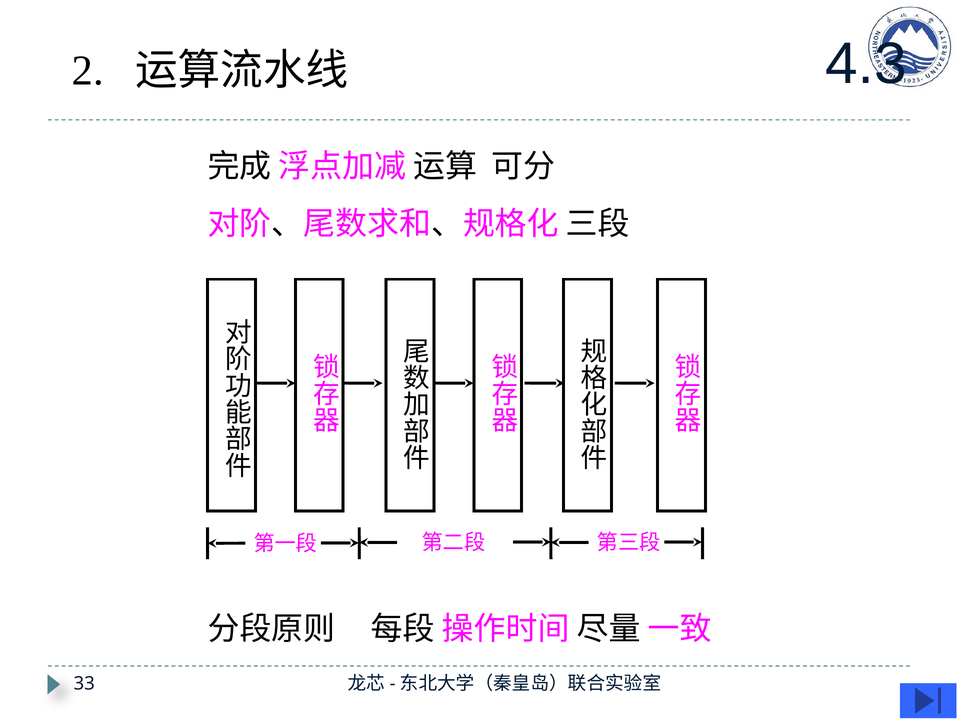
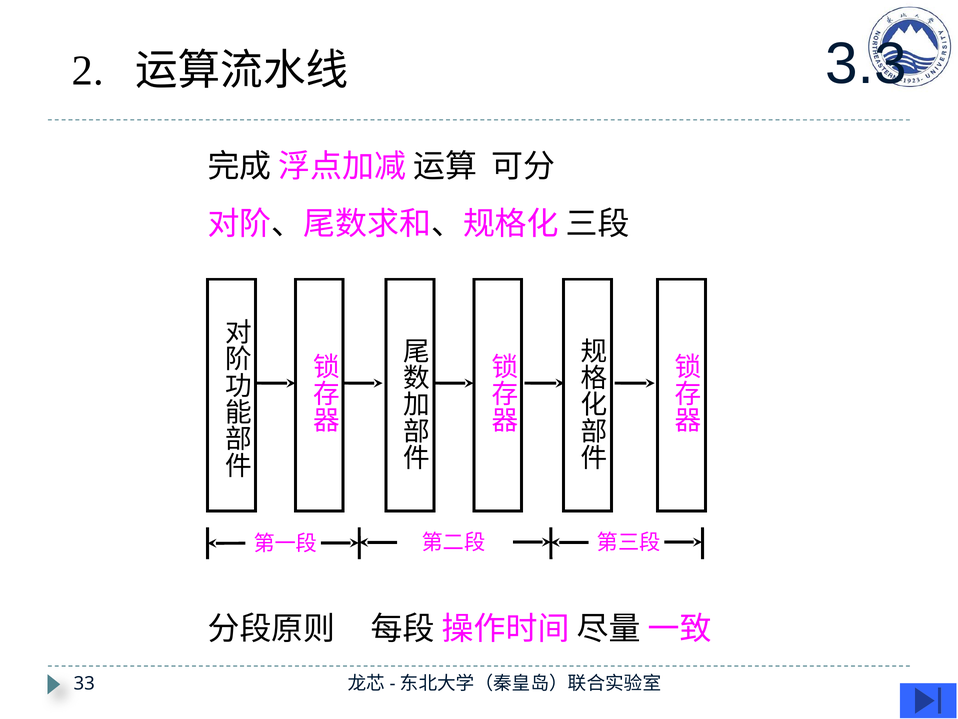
4.3: 4.3 -> 3.3
